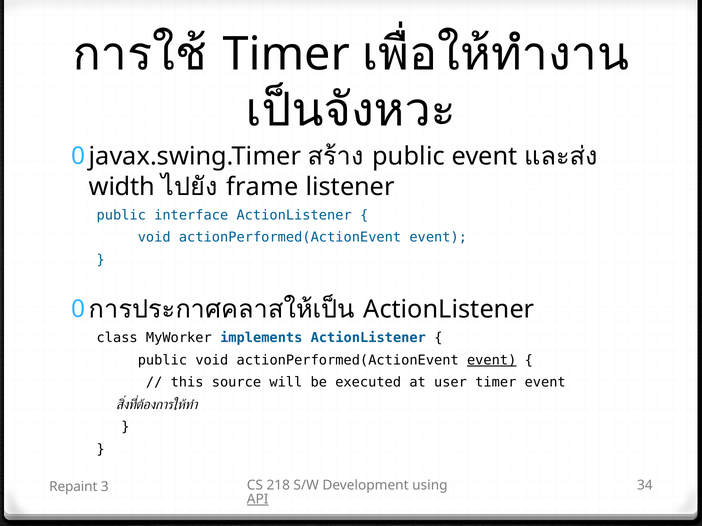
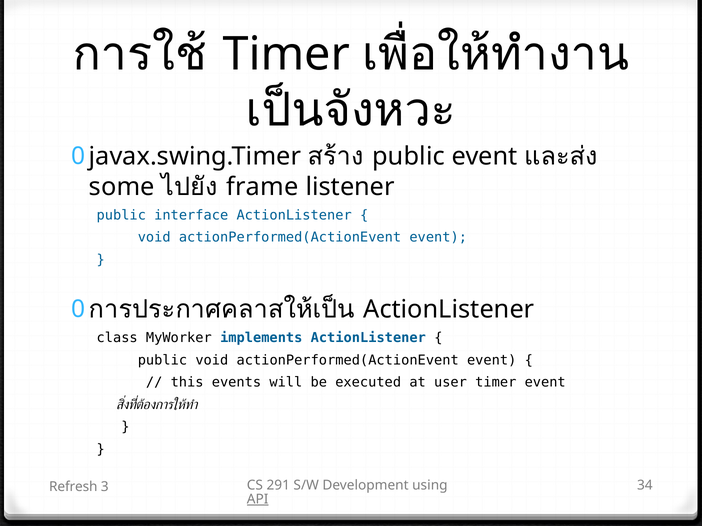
width: width -> some
event at (492, 361) underline: present -> none
source: source -> events
218: 218 -> 291
Repaint: Repaint -> Refresh
